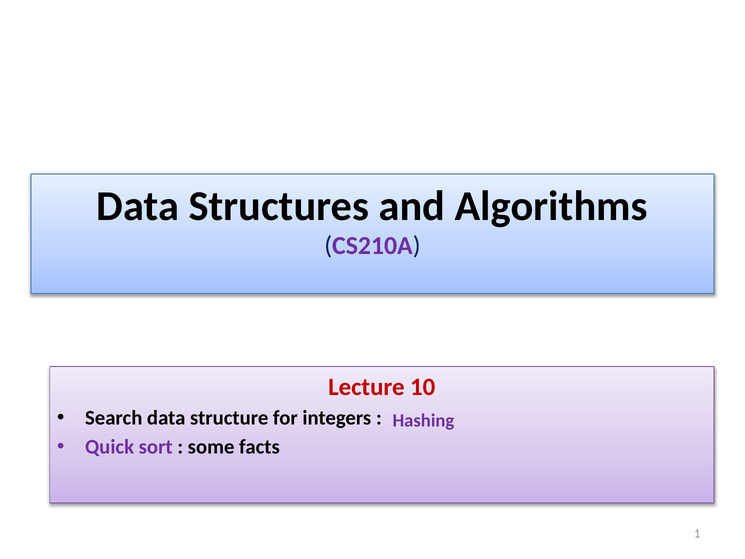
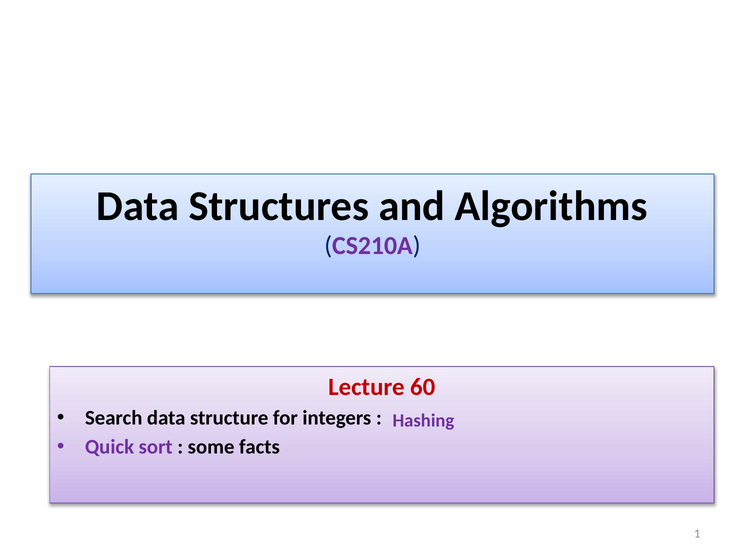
10: 10 -> 60
